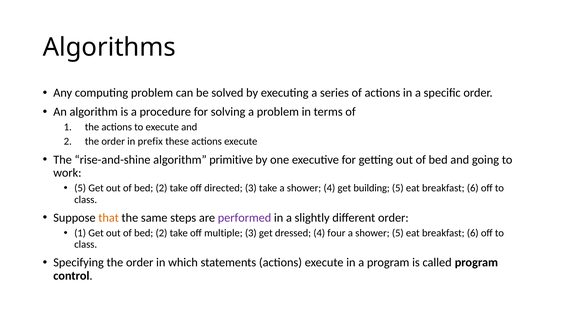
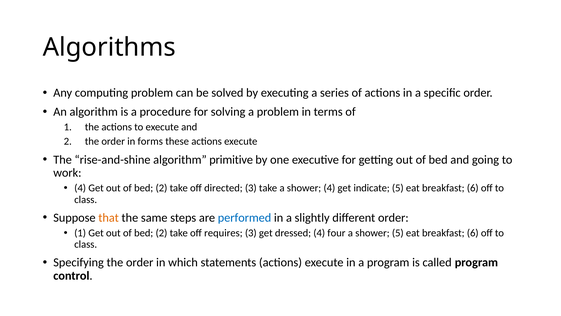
prefix: prefix -> forms
5 at (80, 188): 5 -> 4
building: building -> indicate
performed colour: purple -> blue
multiple: multiple -> requires
